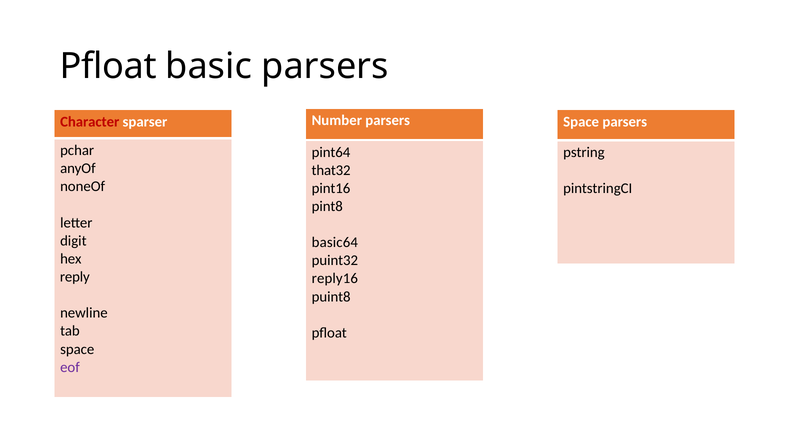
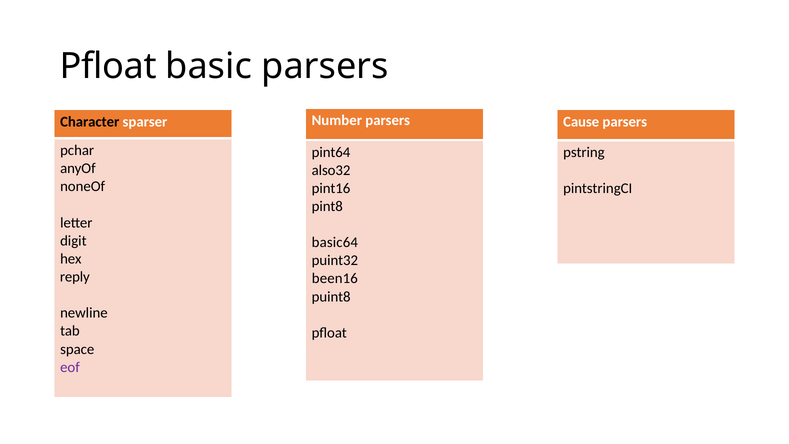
Character colour: red -> black
Space at (581, 122): Space -> Cause
that32: that32 -> also32
reply16: reply16 -> been16
